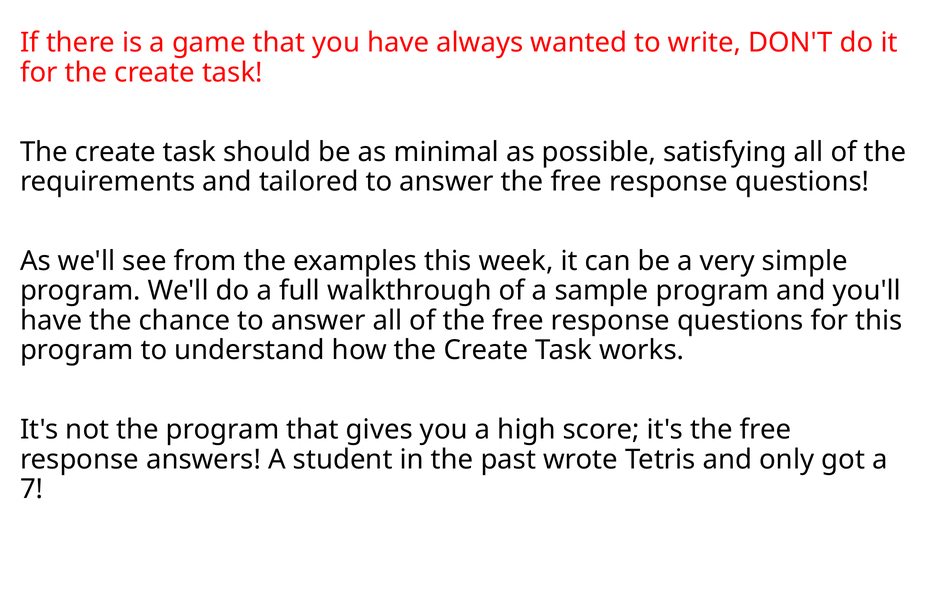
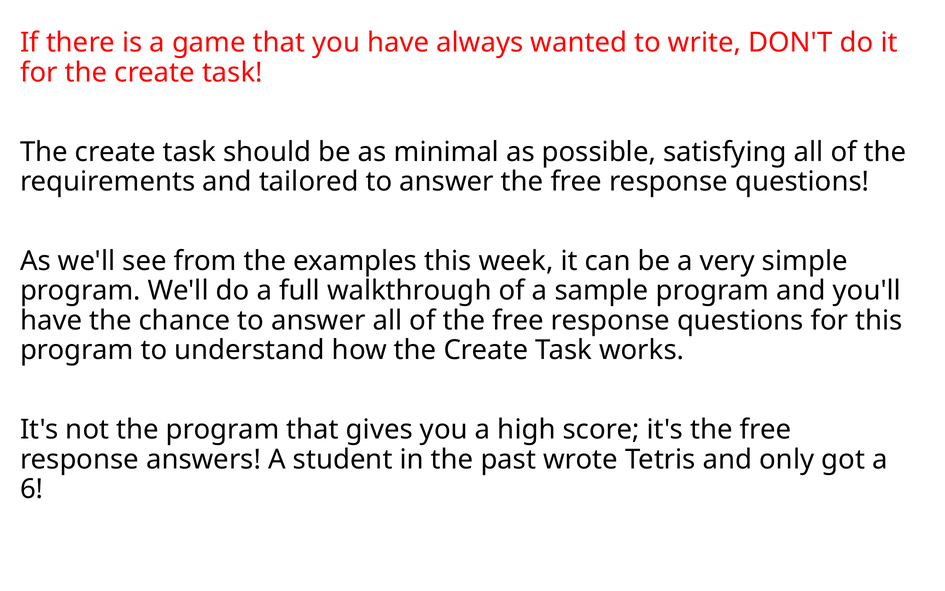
7: 7 -> 6
